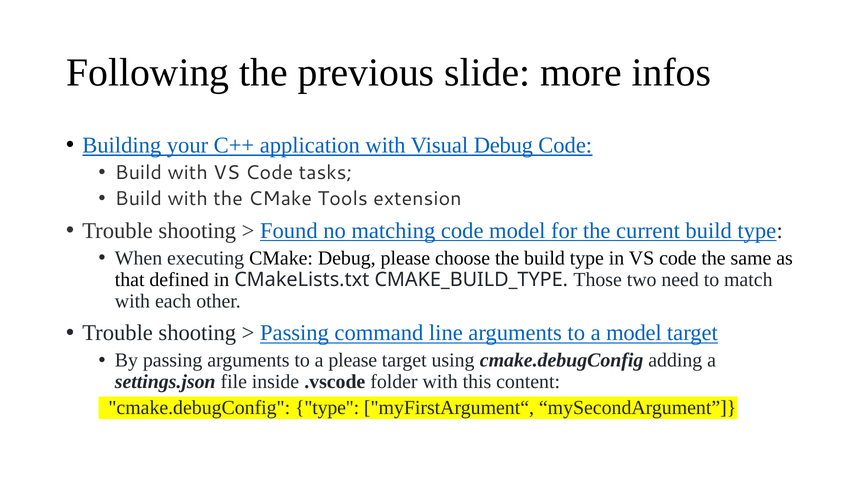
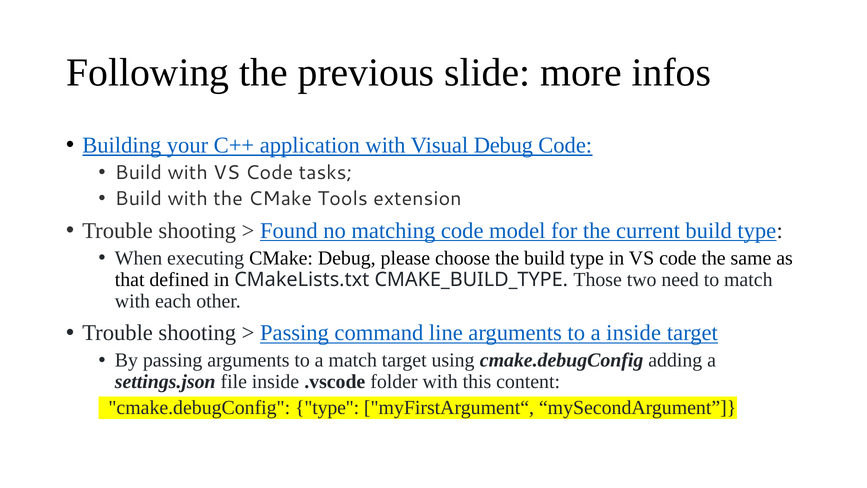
a model: model -> inside
a please: please -> match
